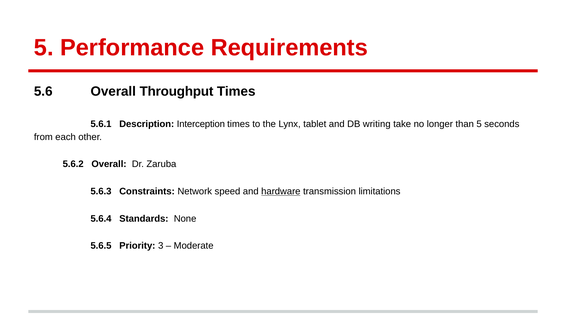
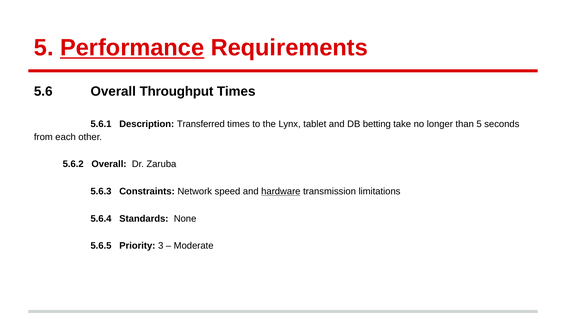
Performance underline: none -> present
Interception: Interception -> Transferred
writing: writing -> betting
